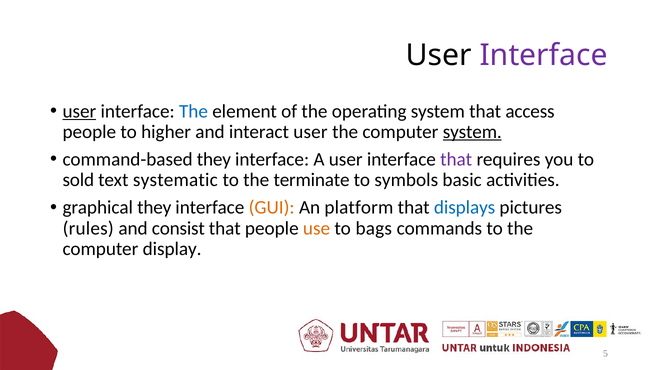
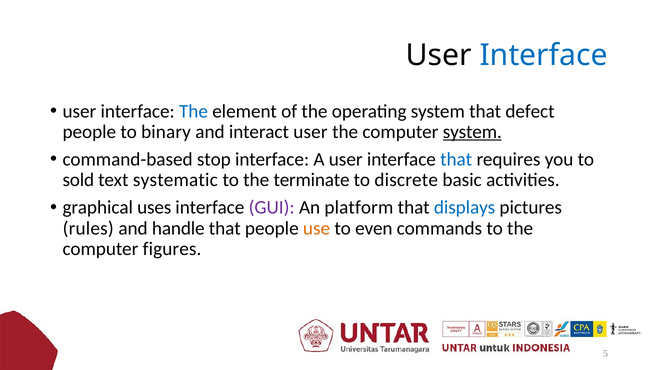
Interface at (544, 55) colour: purple -> blue
user at (79, 111) underline: present -> none
access: access -> defect
higher: higher -> binary
command-based they: they -> stop
that at (456, 159) colour: purple -> blue
symbols: symbols -> discrete
graphical they: they -> uses
GUI colour: orange -> purple
consist: consist -> handle
bags: bags -> even
display: display -> figures
